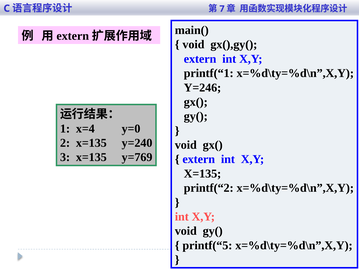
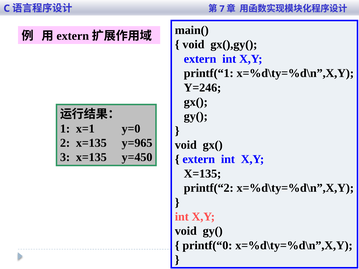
x=4: x=4 -> x=1
y=240: y=240 -> y=965
y=769: y=769 -> y=450
printf(“5: printf(“5 -> printf(“0
